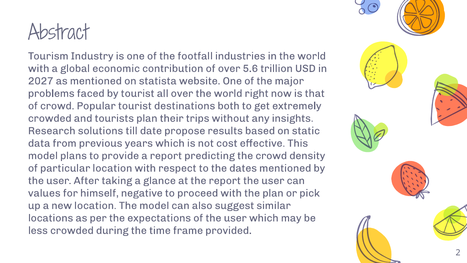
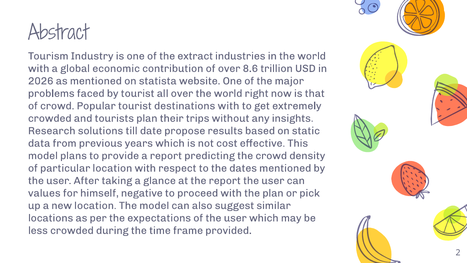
footfall: footfall -> extract
5.6: 5.6 -> 8.6
2027: 2027 -> 2026
destinations both: both -> with
